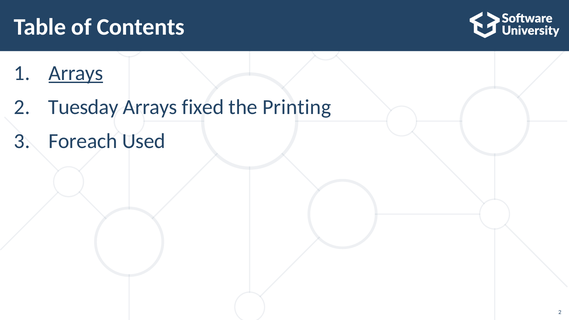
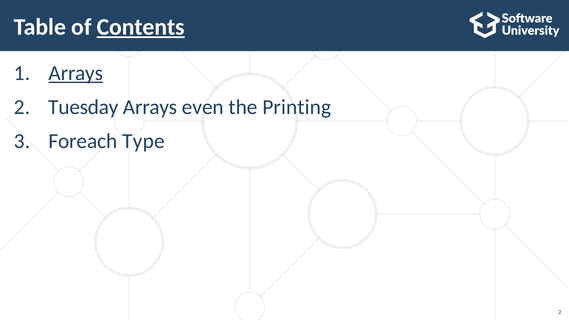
Contents underline: none -> present
fixed: fixed -> even
Used: Used -> Type
